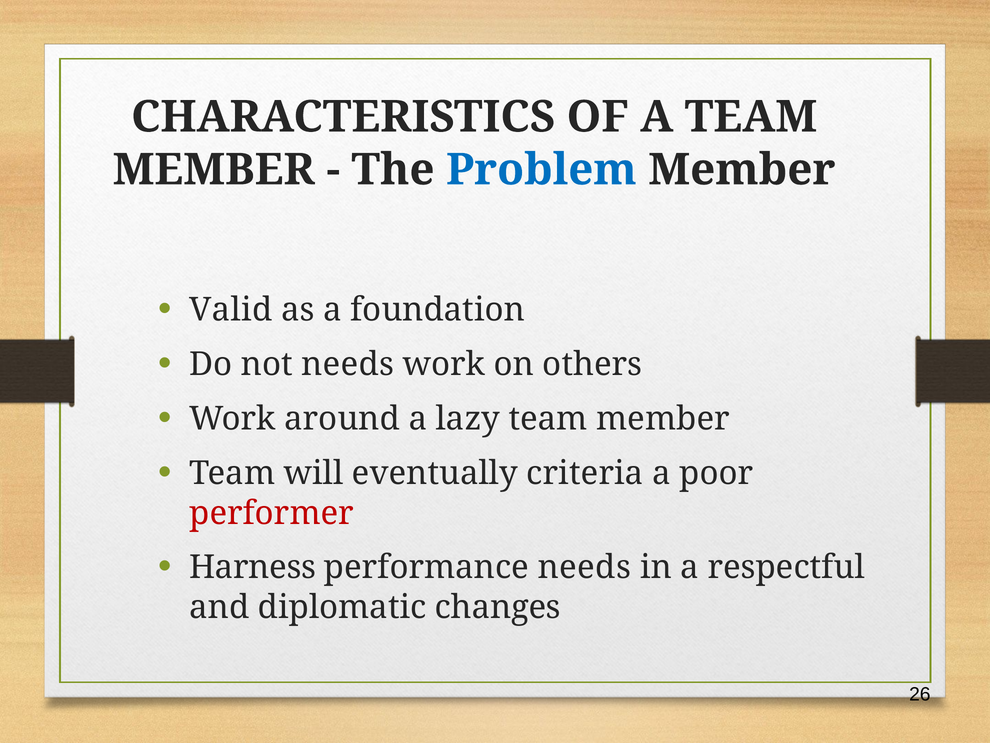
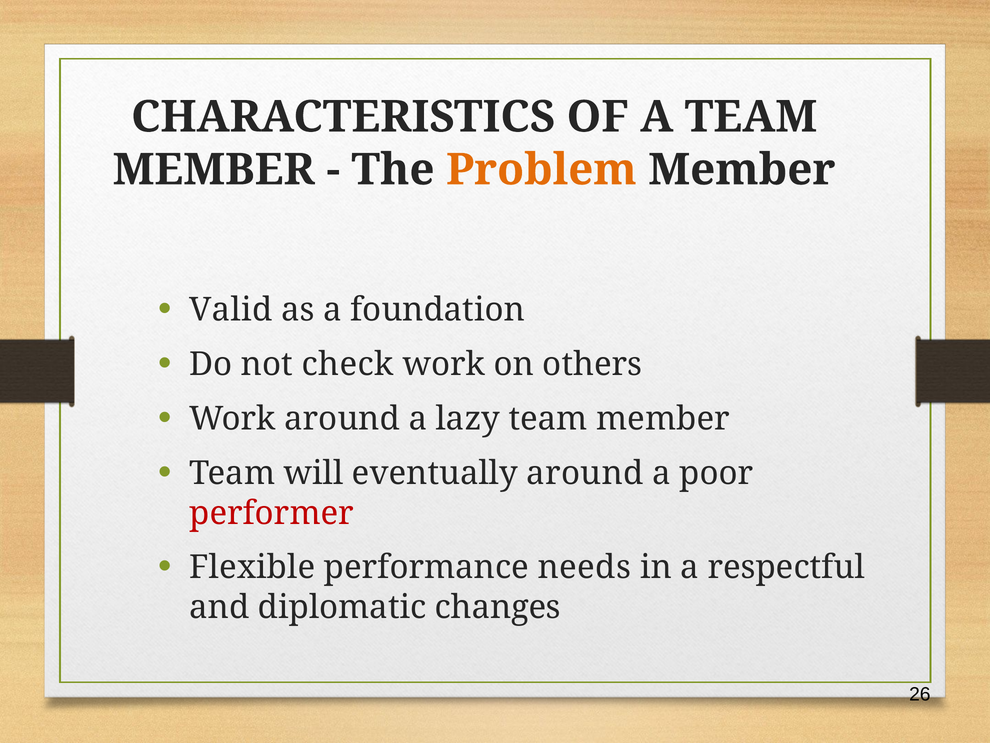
Problem colour: blue -> orange
not needs: needs -> check
eventually criteria: criteria -> around
Harness: Harness -> Flexible
